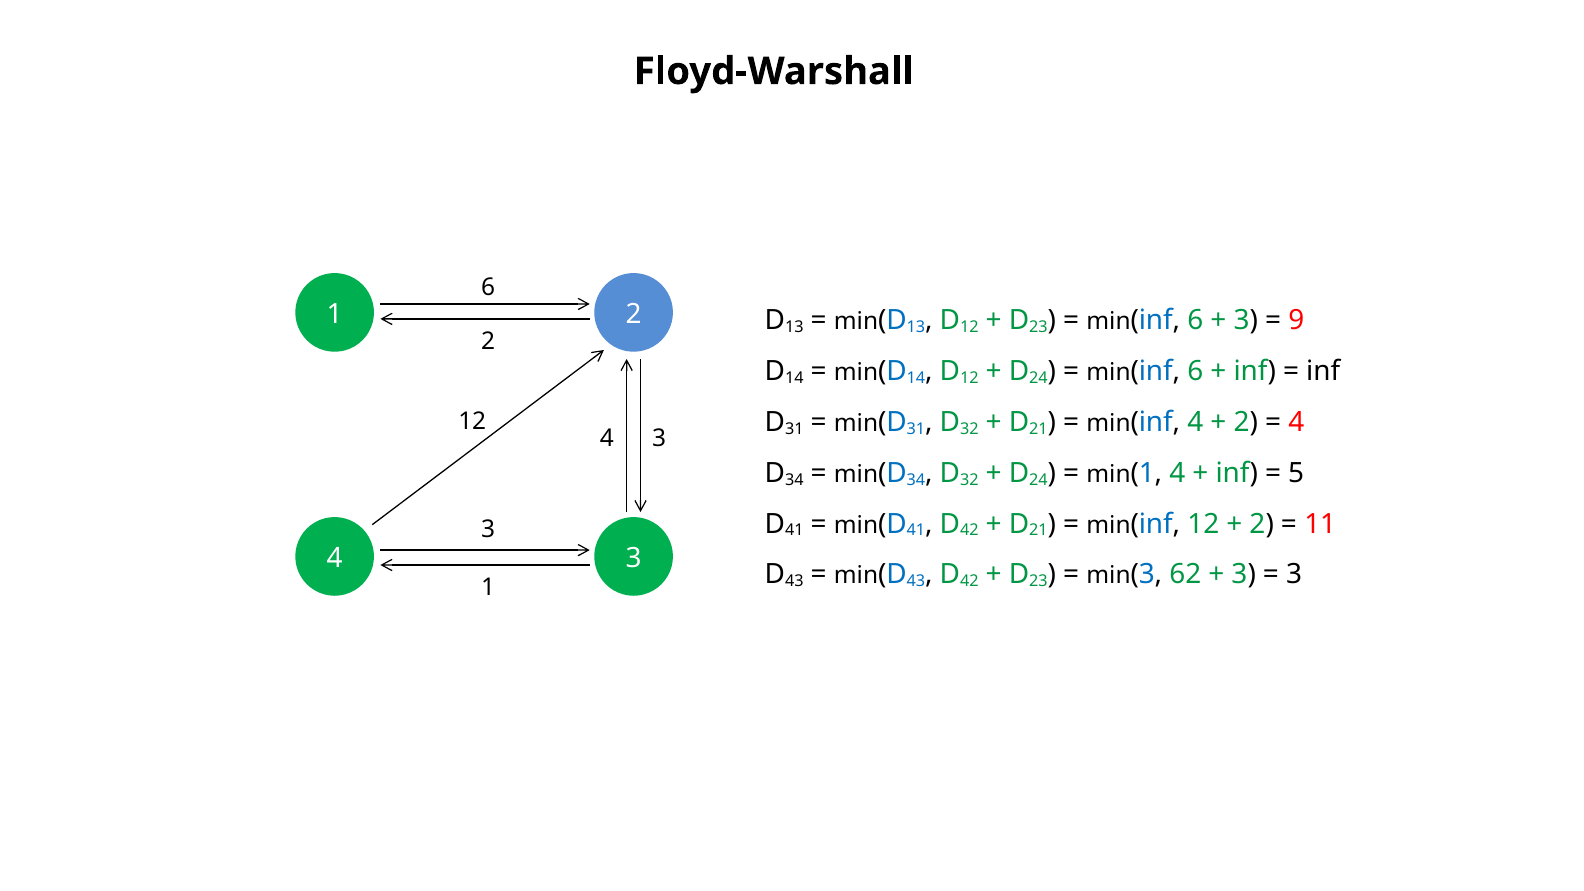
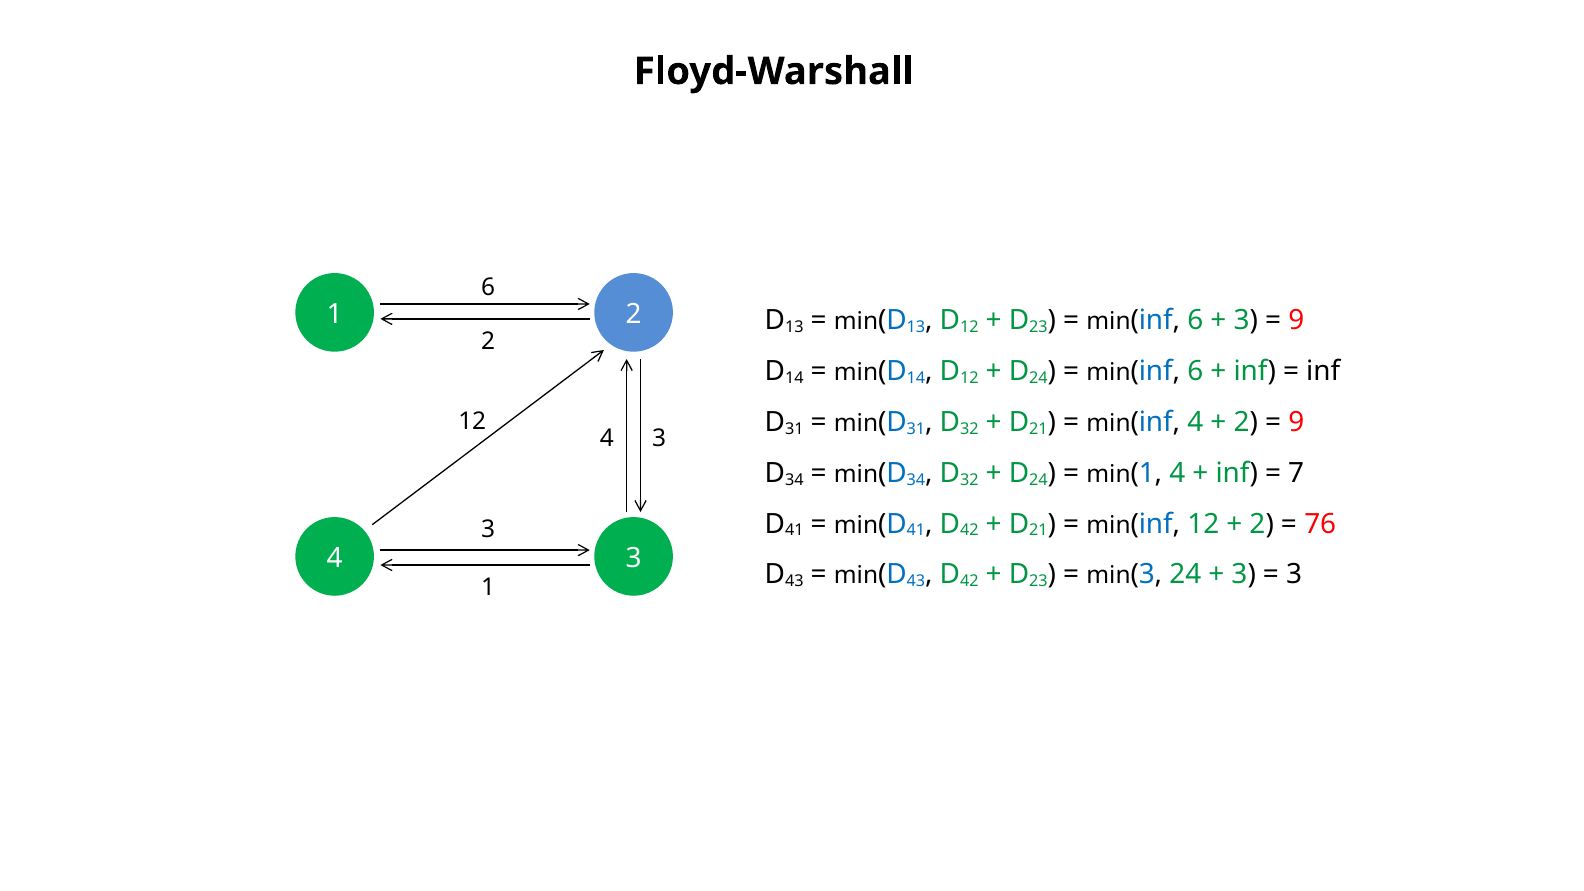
4 at (1296, 422): 4 -> 9
5: 5 -> 7
11: 11 -> 76
min(3 62: 62 -> 24
